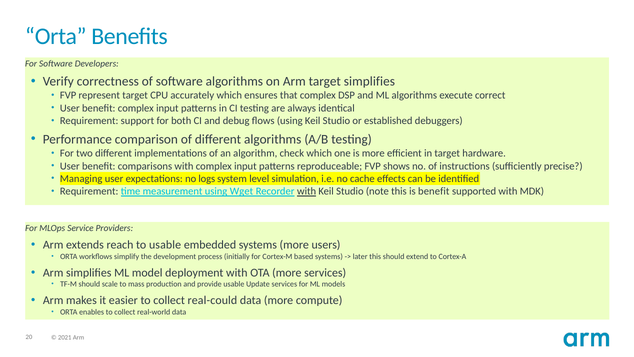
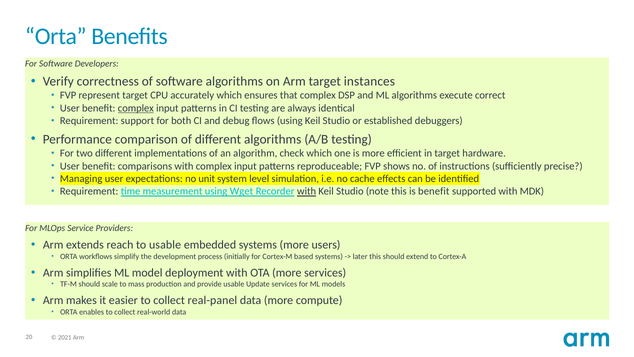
target simplifies: simplifies -> instances
complex at (136, 108) underline: none -> present
logs: logs -> unit
real-could: real-could -> real-panel
